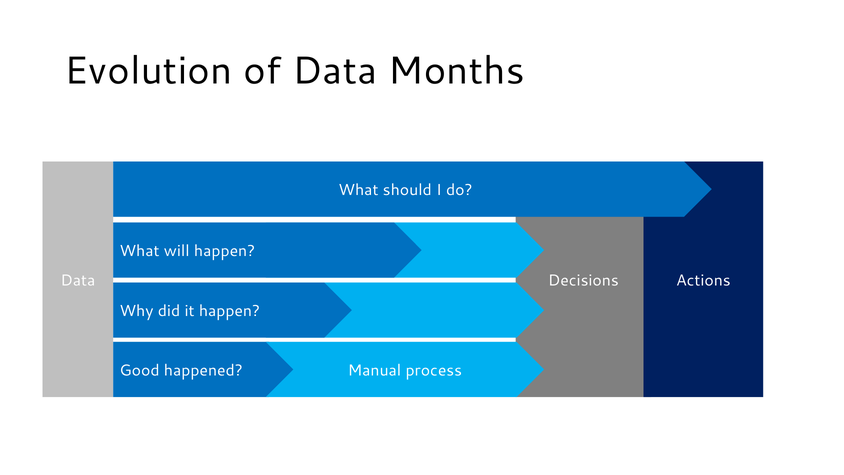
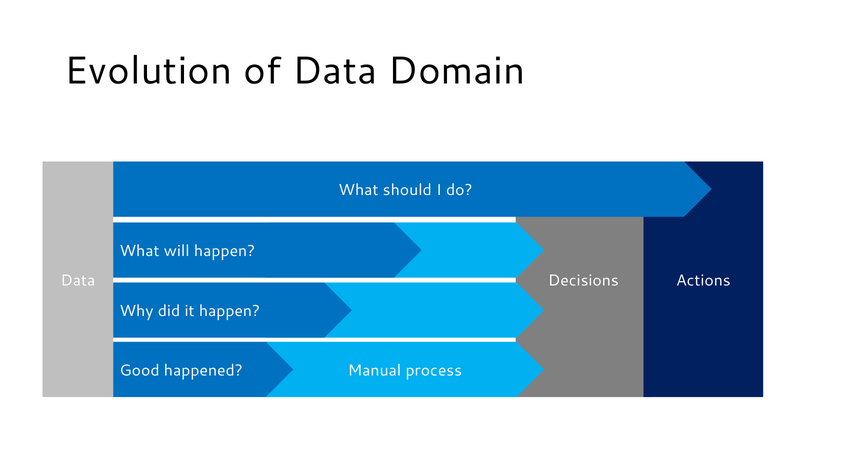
Months: Months -> Domain
